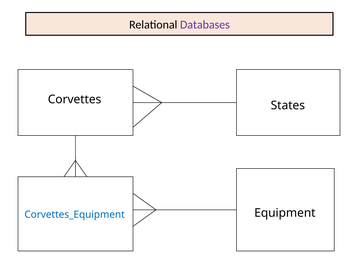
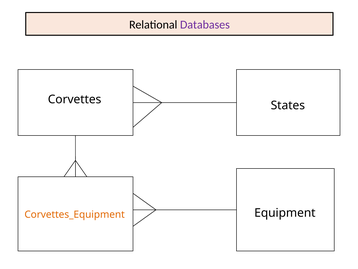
Corvettes_Equipment colour: blue -> orange
